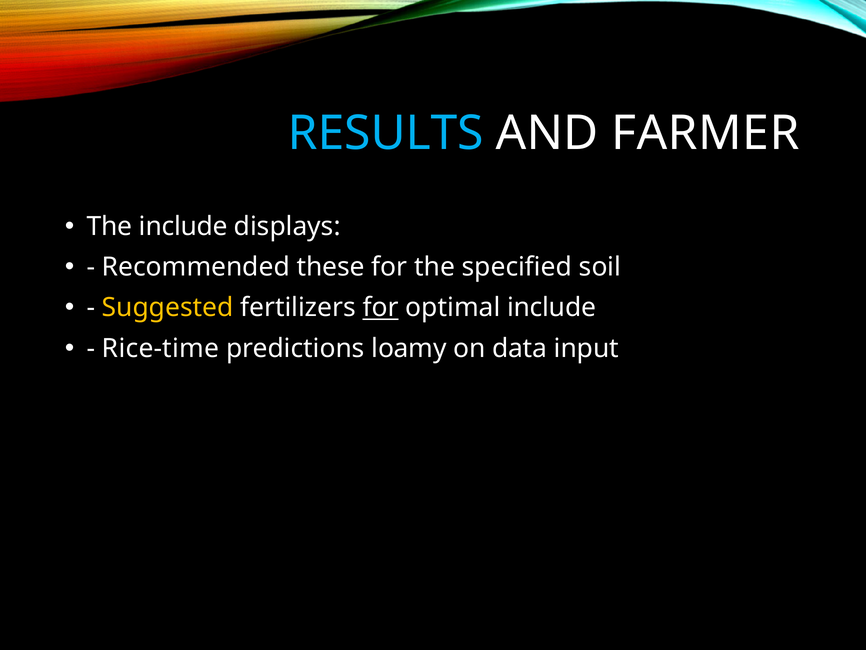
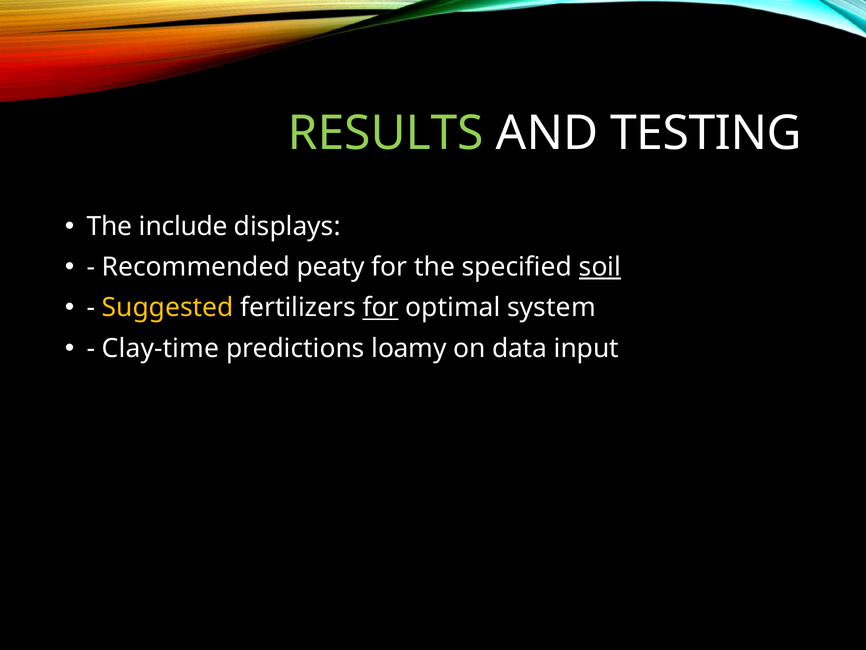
RESULTS colour: light blue -> light green
FARMER: FARMER -> TESTING
these: these -> peaty
soil underline: none -> present
optimal include: include -> system
Rice-time: Rice-time -> Clay-time
